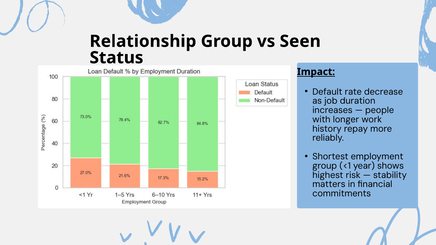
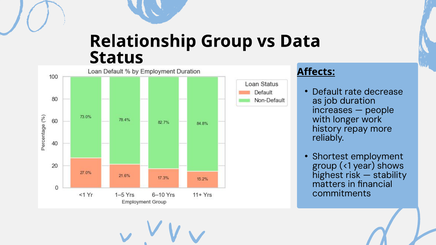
Seen: Seen -> Data
Impact: Impact -> Affects
